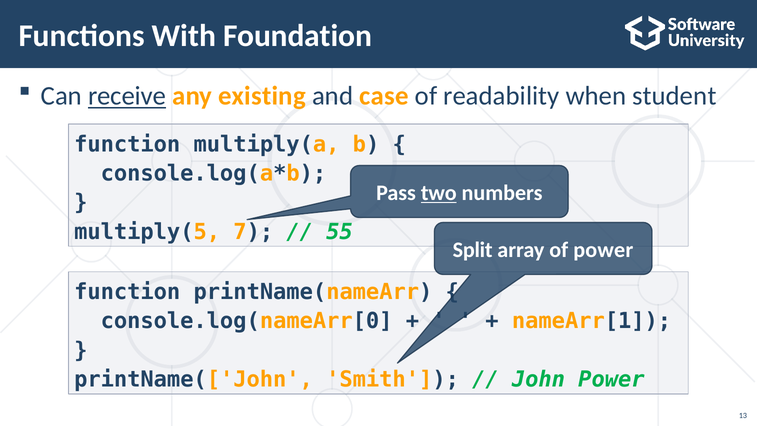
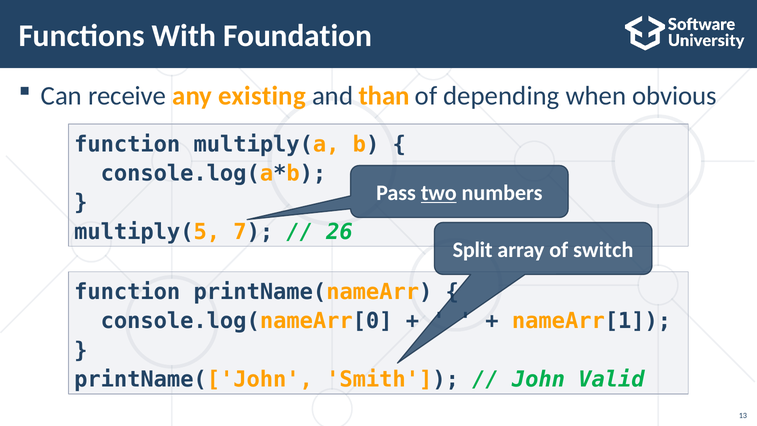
receive underline: present -> none
case: case -> than
readability: readability -> depending
student: student -> obvious
55: 55 -> 26
of power: power -> switch
John Power: Power -> Valid
